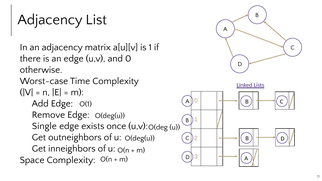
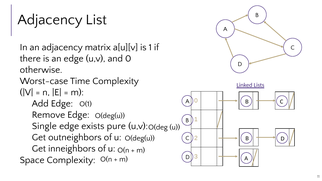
once: once -> pure
